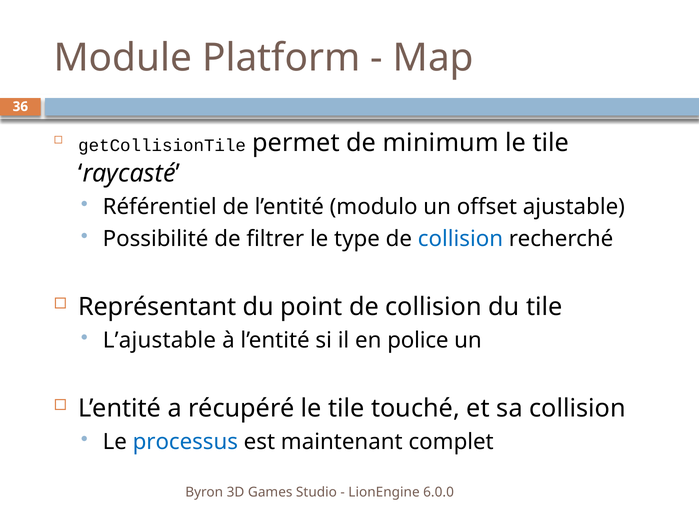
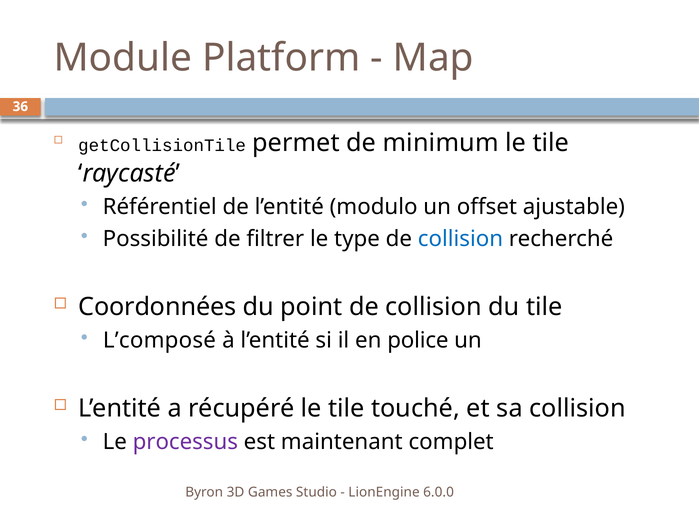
Représentant: Représentant -> Coordonnées
L’ajustable: L’ajustable -> L’composé
processus colour: blue -> purple
